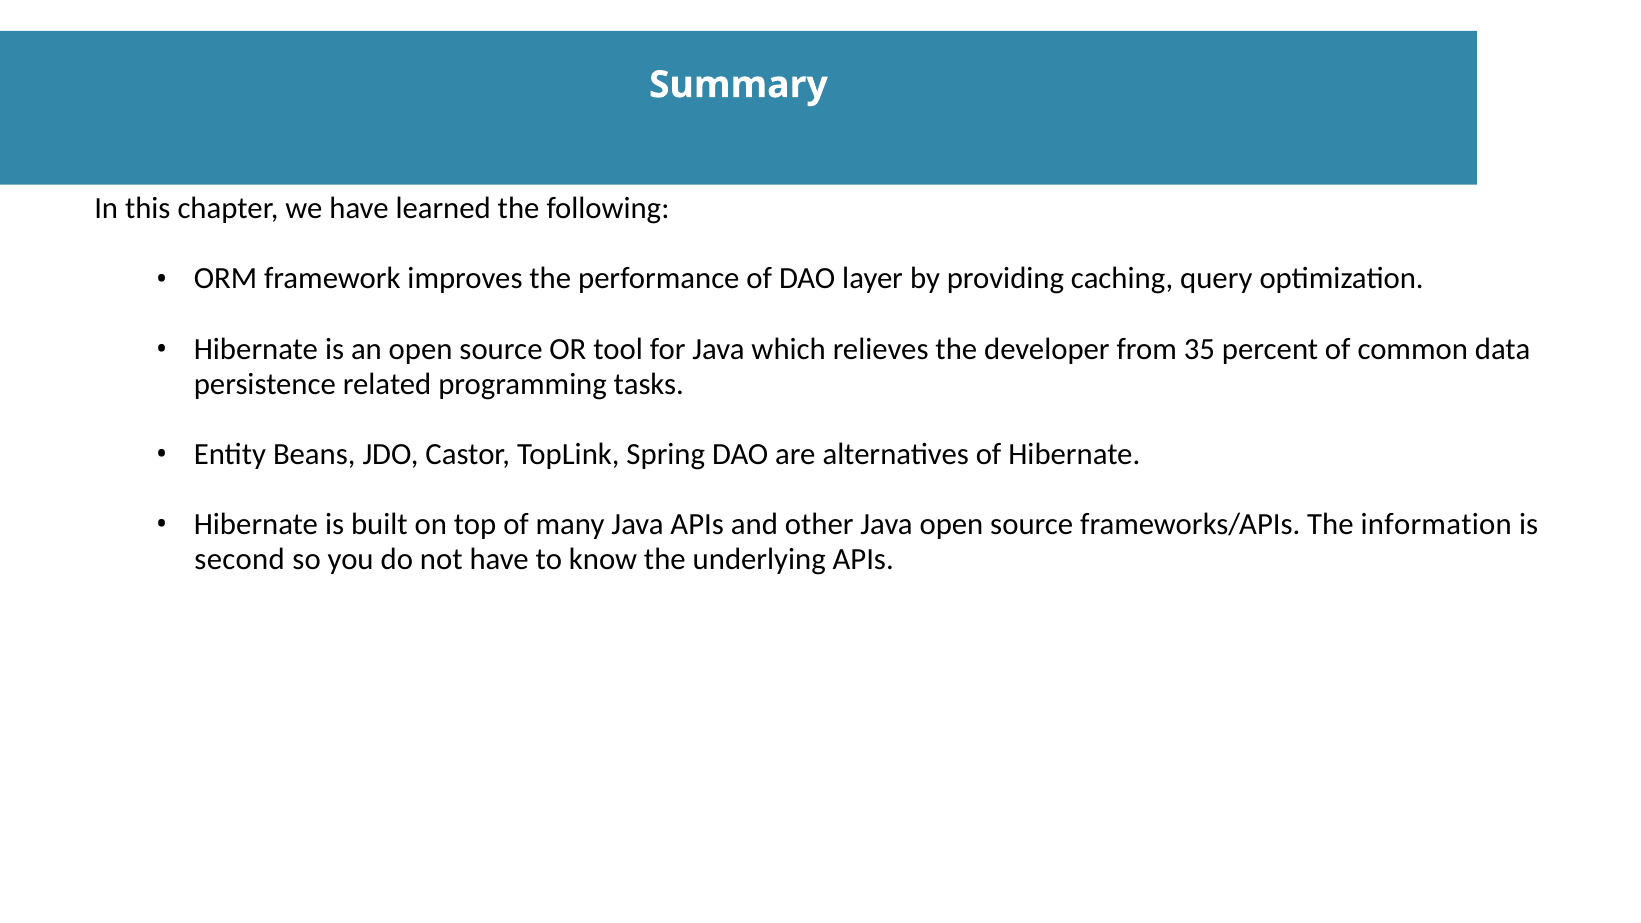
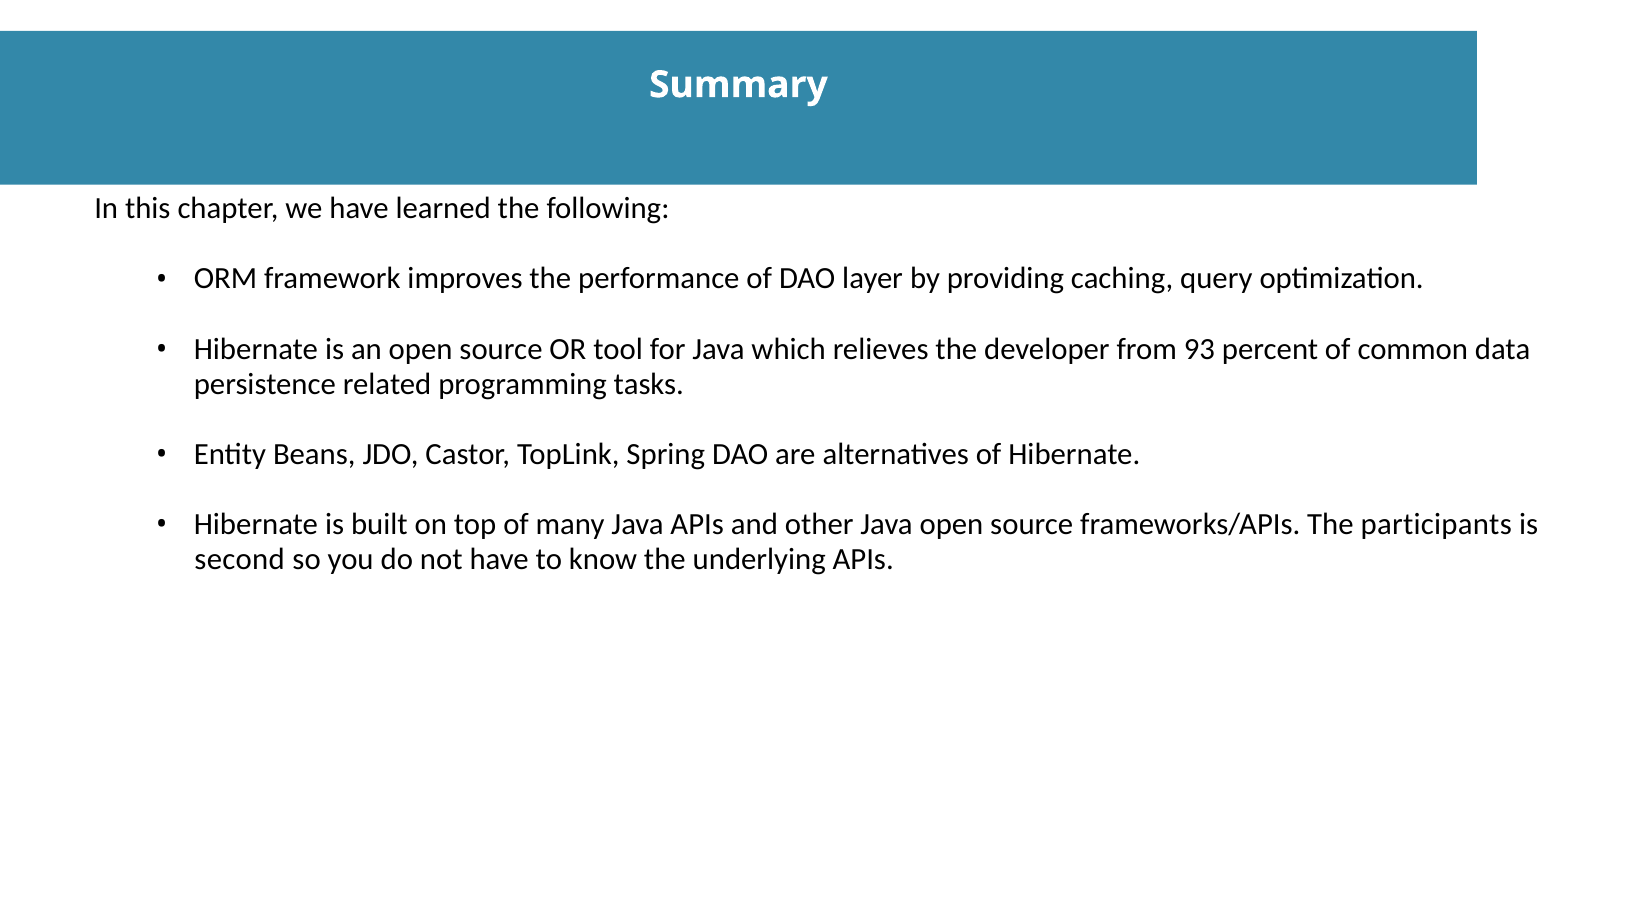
35: 35 -> 93
information: information -> participants
